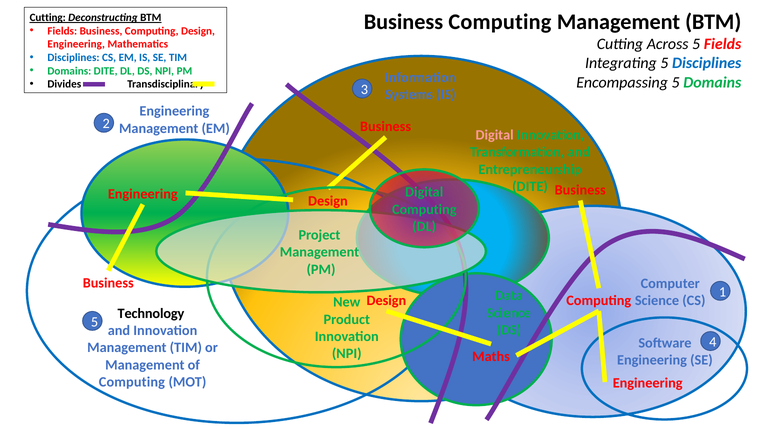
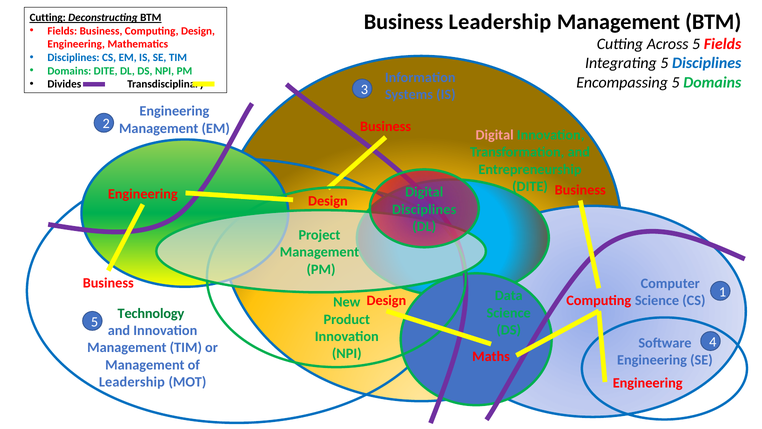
Computing at (500, 22): Computing -> Leadership
Computing at (424, 209): Computing -> Disciplines
Technology colour: black -> green
Computing at (132, 382): Computing -> Leadership
